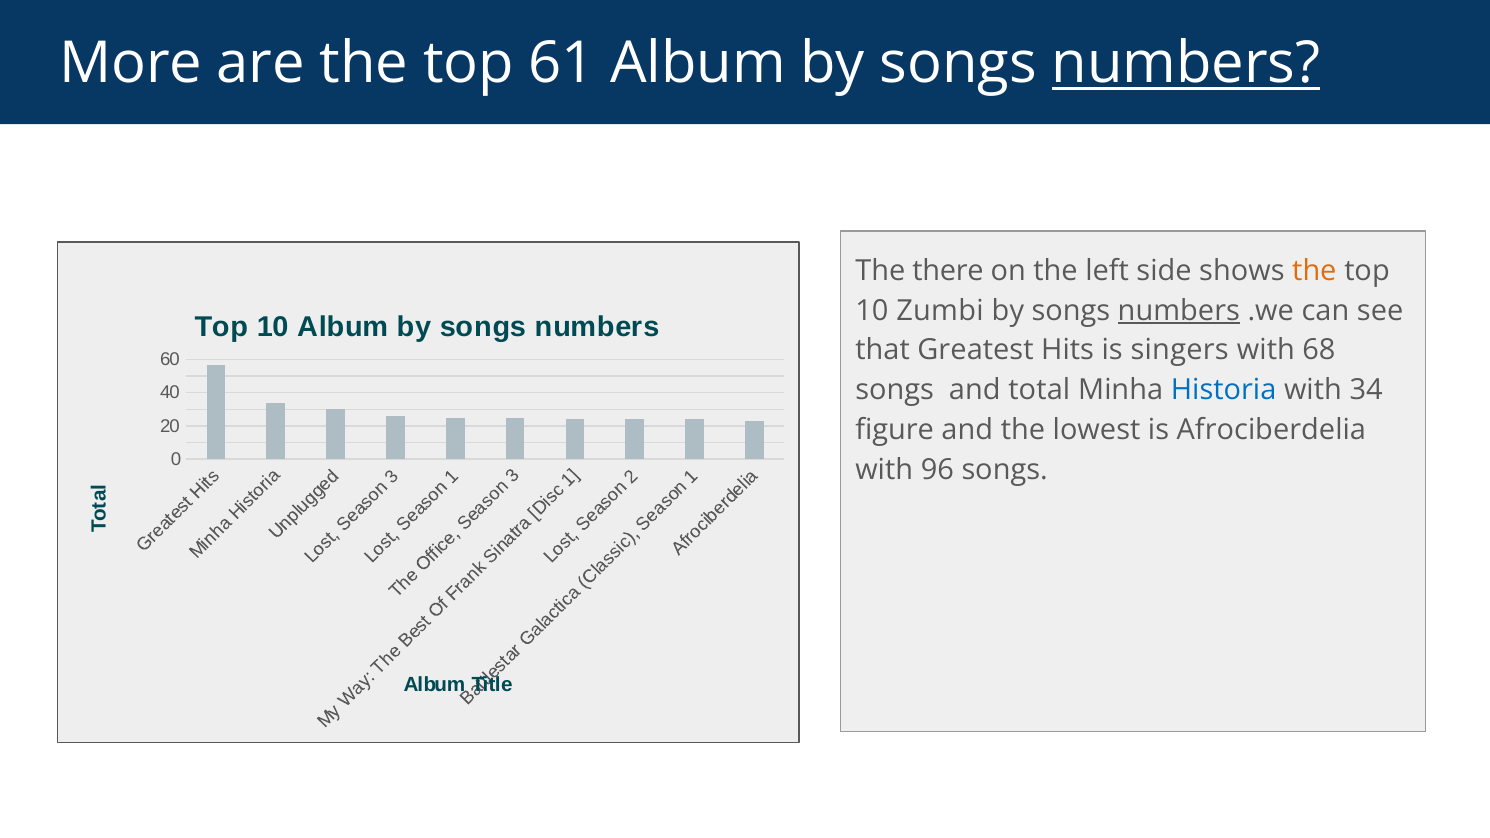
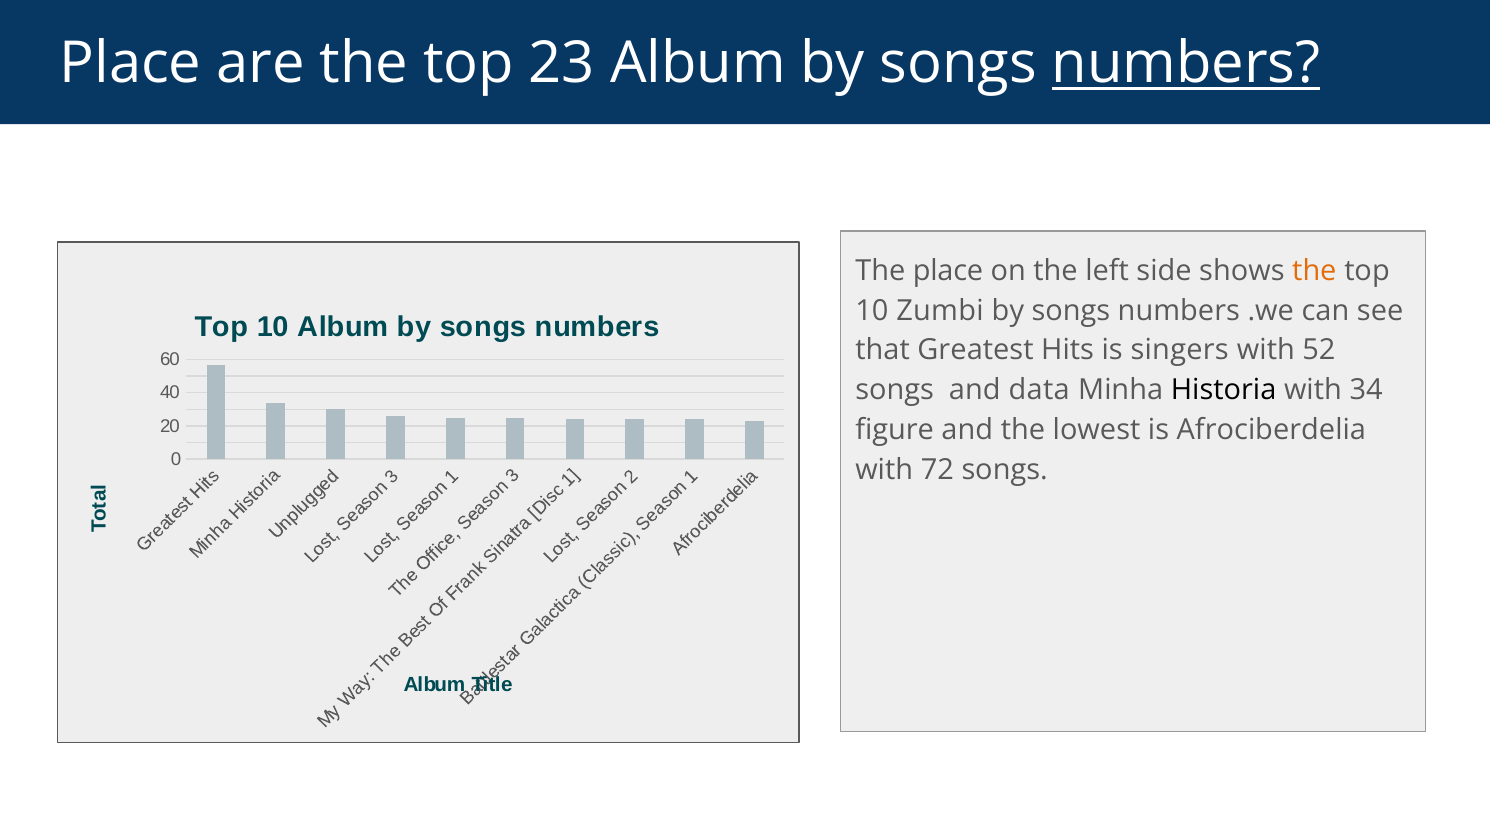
More at (131, 63): More -> Place
61: 61 -> 23
The there: there -> place
numbers at (1179, 311) underline: present -> none
68: 68 -> 52
total: total -> data
Historia colour: blue -> black
96: 96 -> 72
